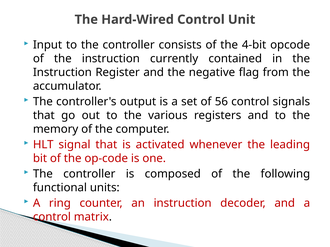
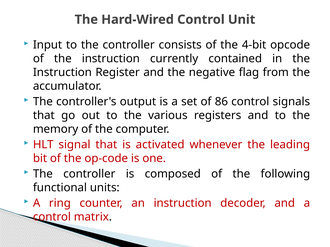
56: 56 -> 86
